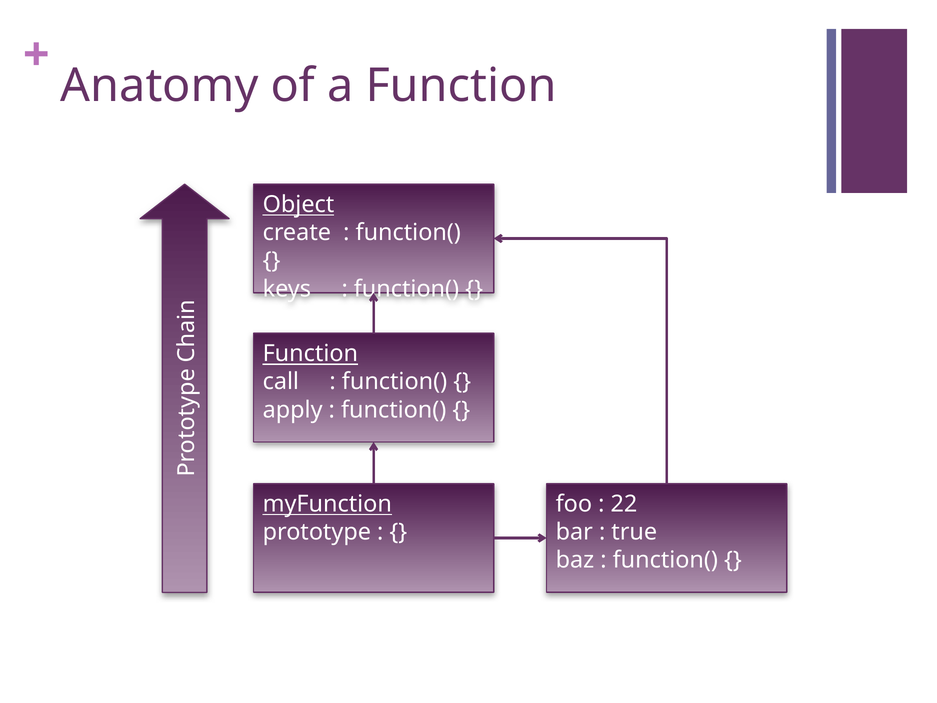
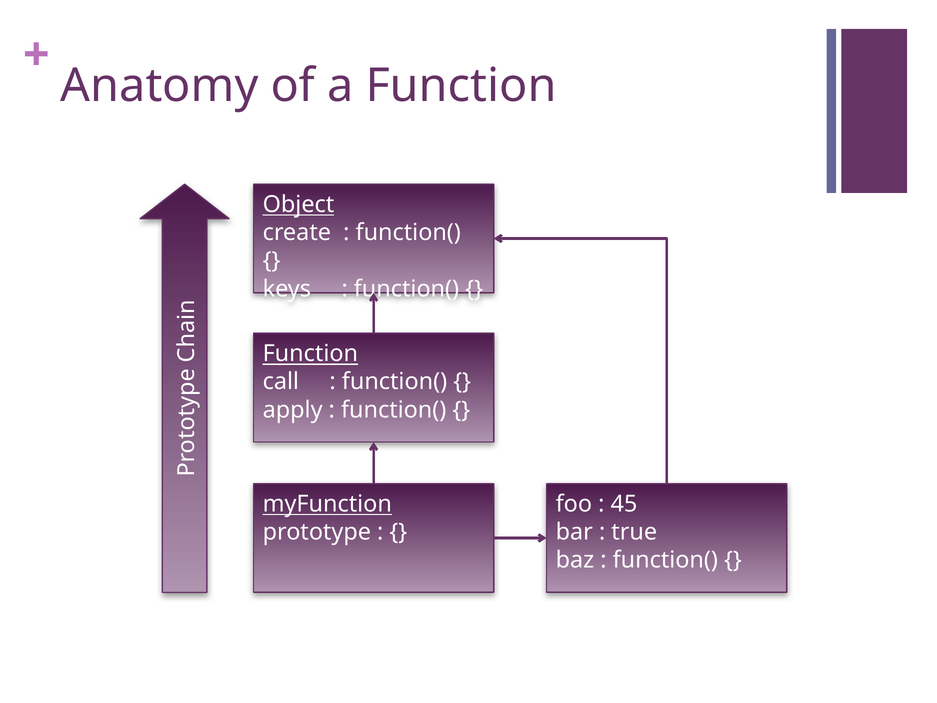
22: 22 -> 45
